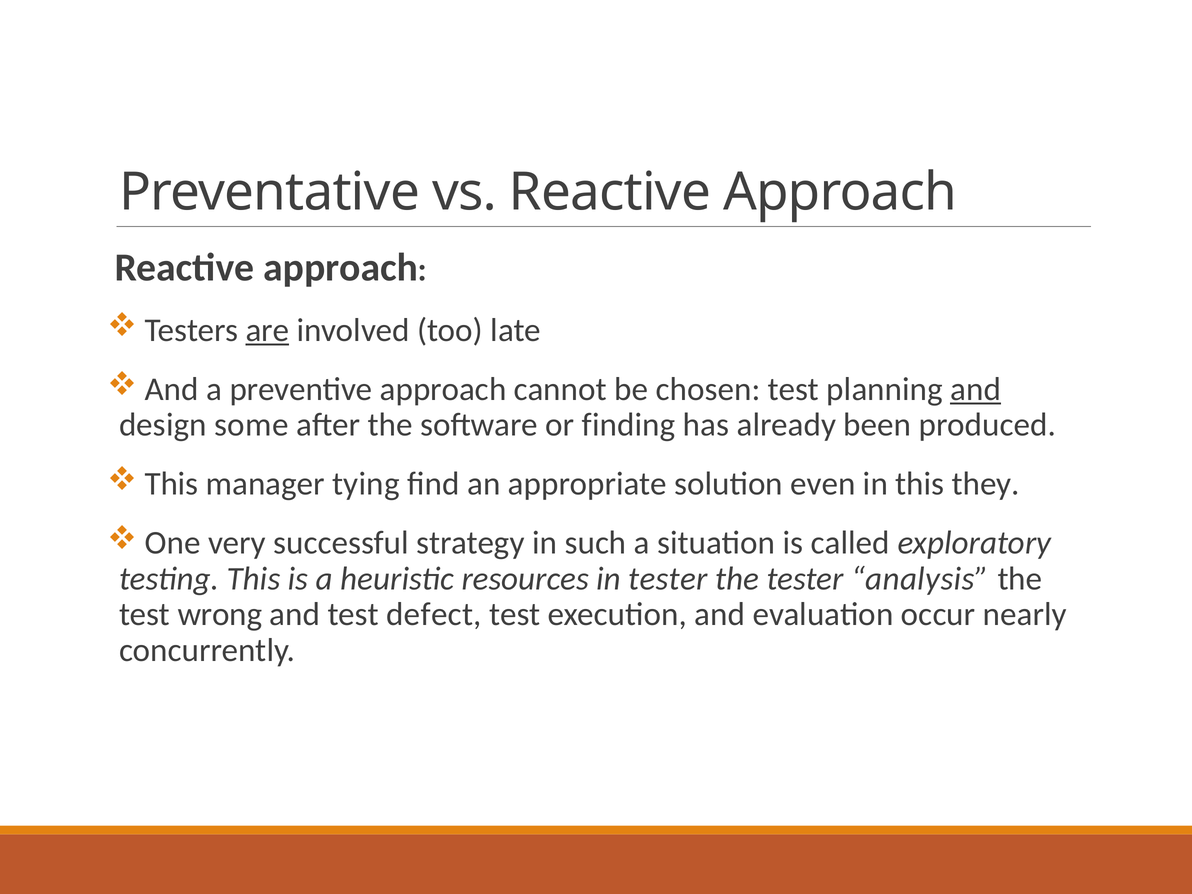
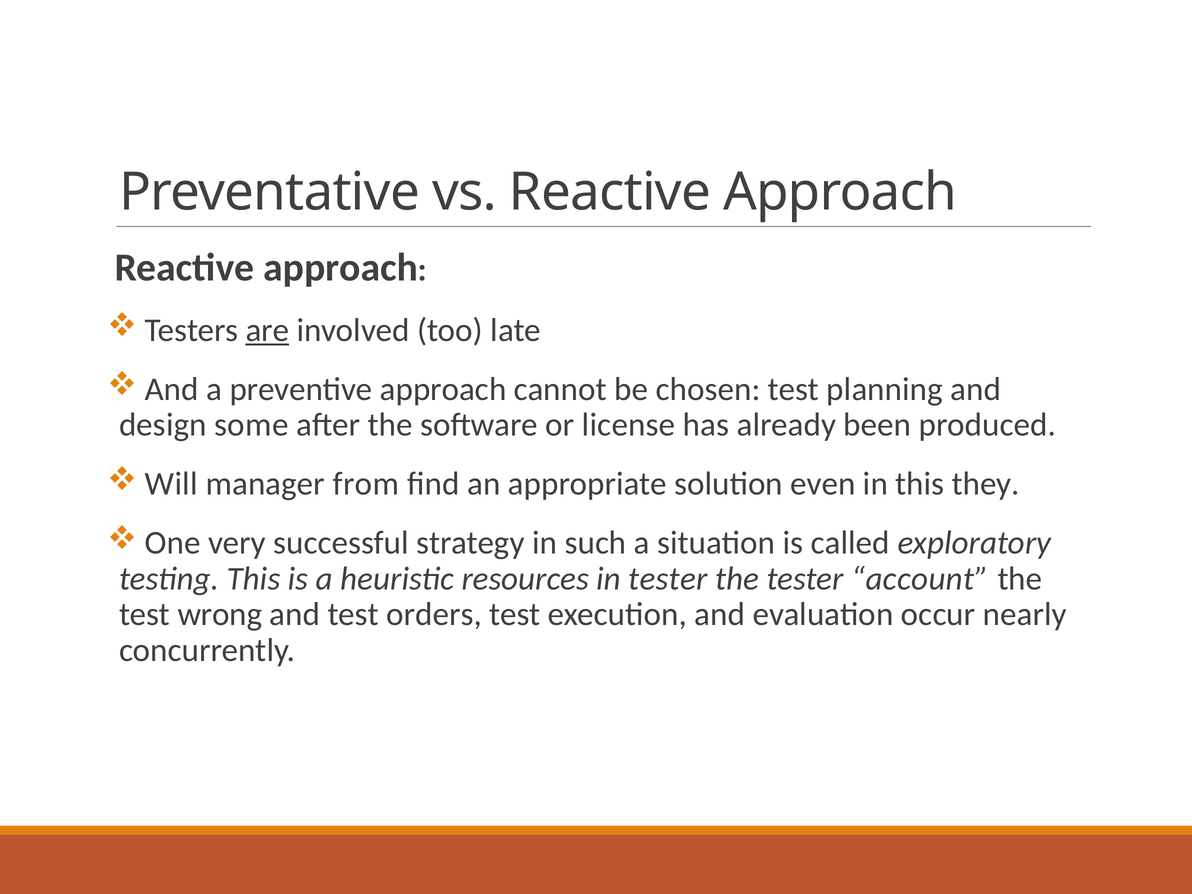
and at (976, 389) underline: present -> none
finding: finding -> license
This at (172, 484): This -> Will
tying: tying -> from
analysis: analysis -> account
defect: defect -> orders
